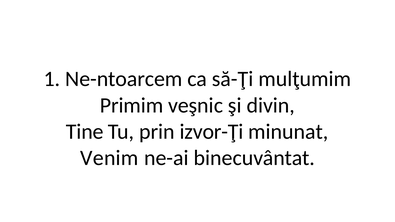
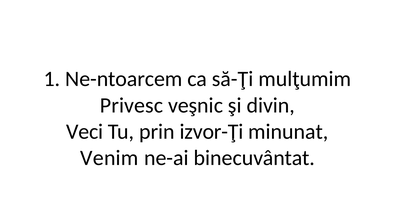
Primim: Primim -> Privesc
Tine: Tine -> Veci
